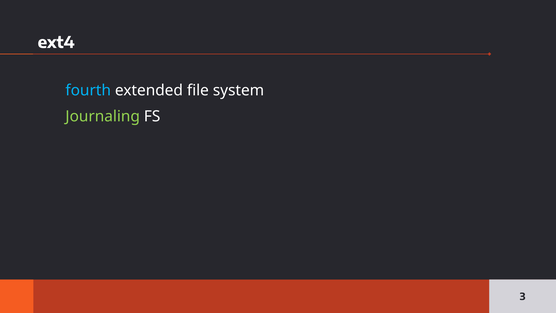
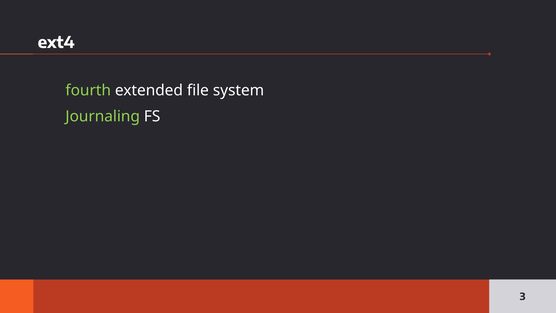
fourth colour: light blue -> light green
